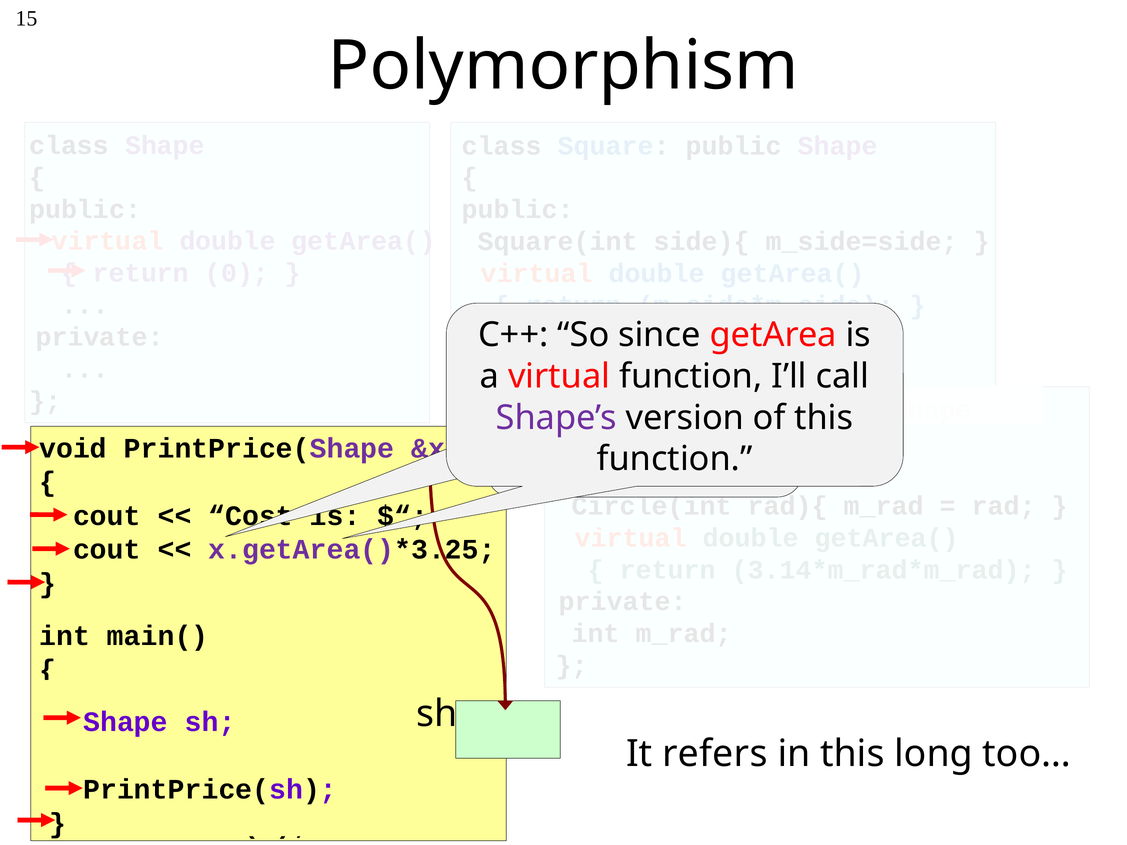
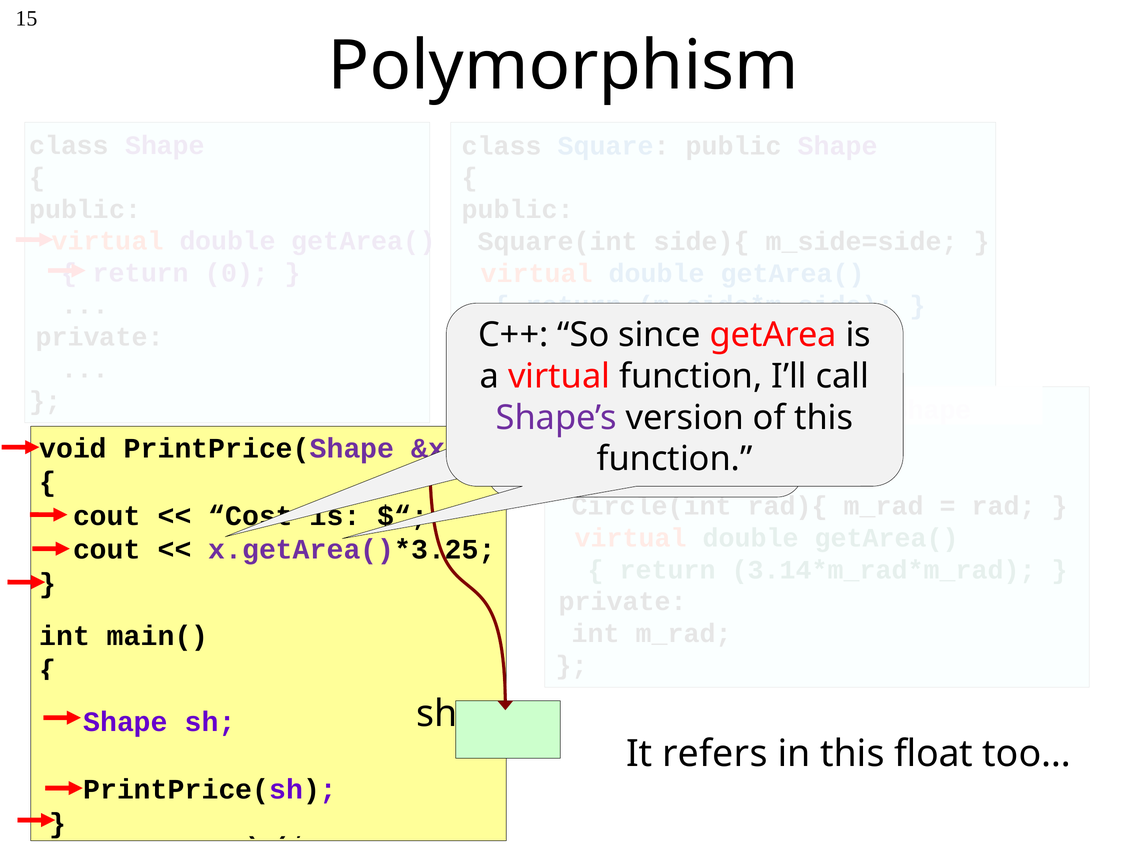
long: long -> float
